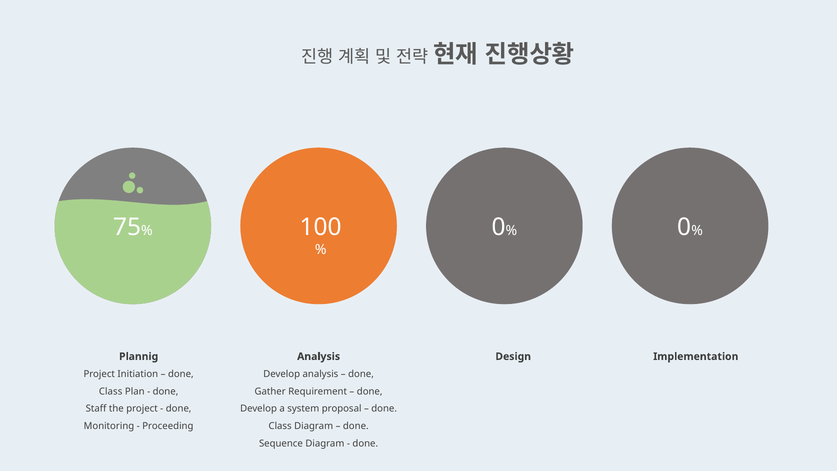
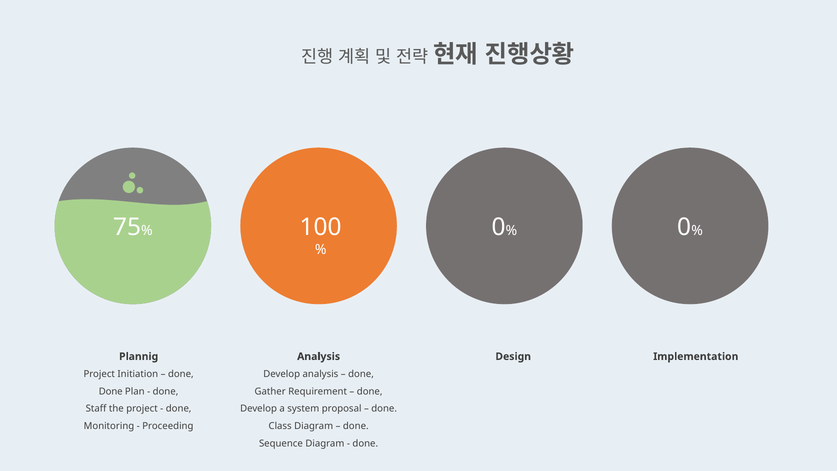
Class at (111, 391): Class -> Done
